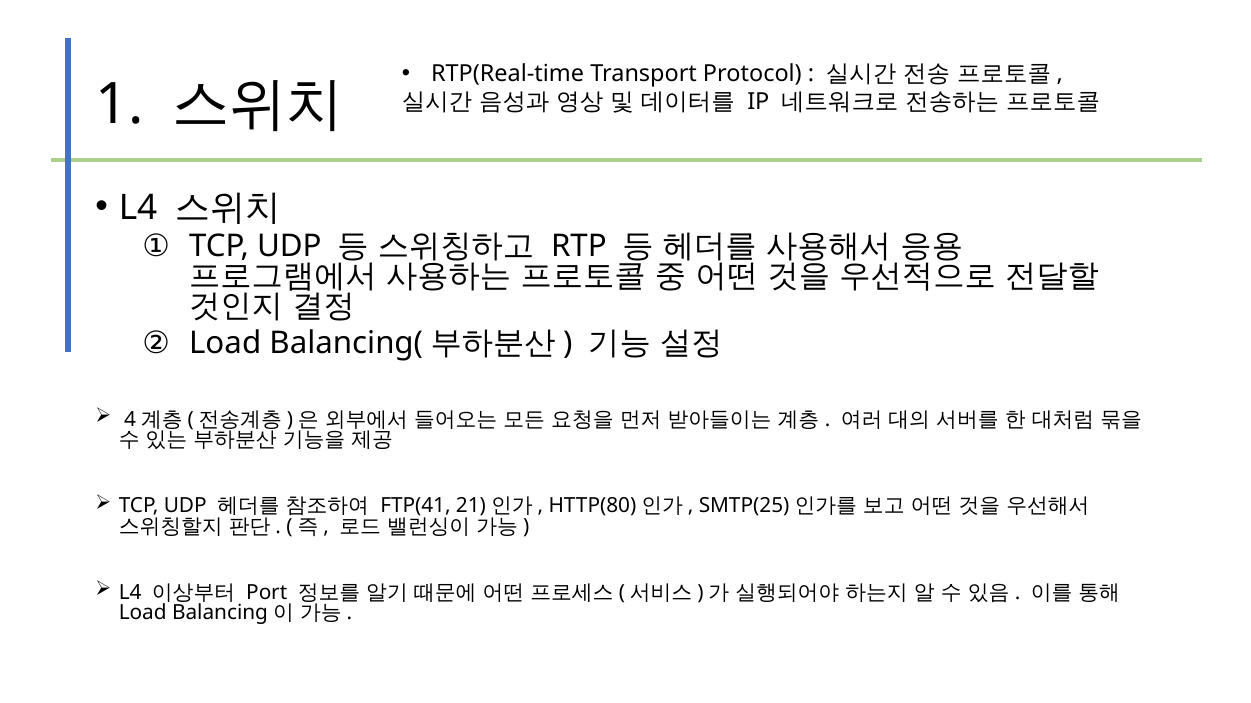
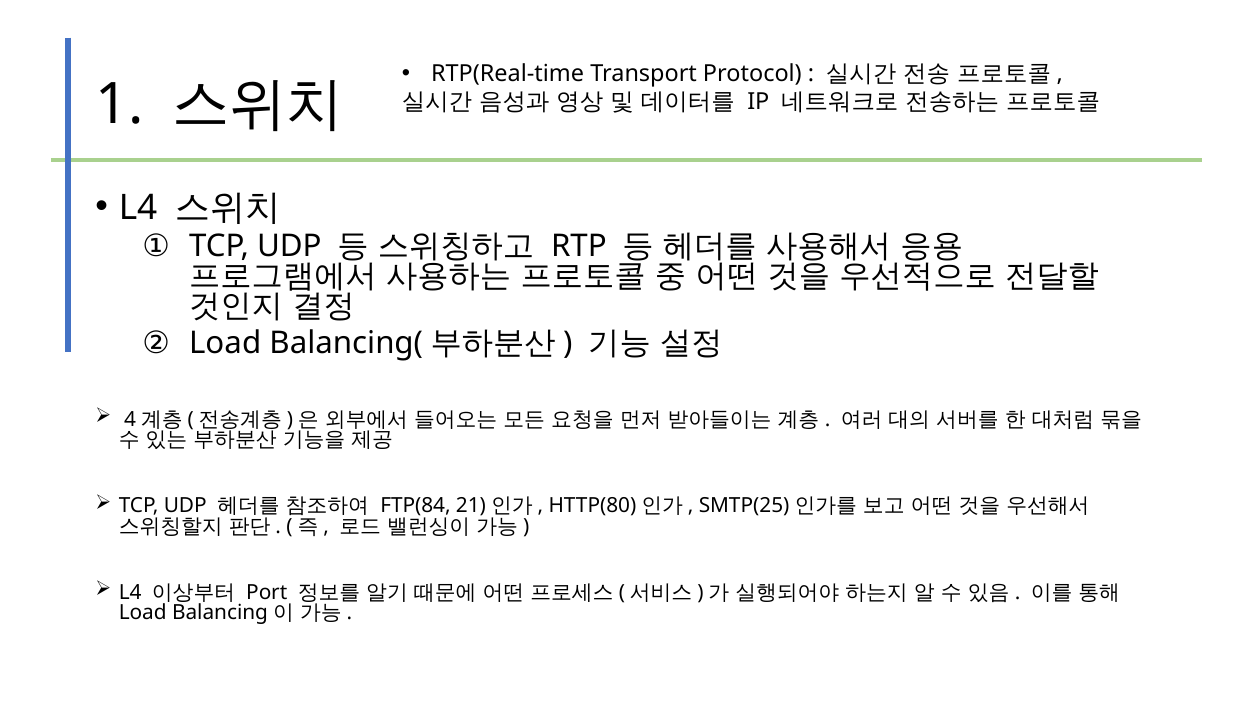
FTP(41: FTP(41 -> FTP(84
